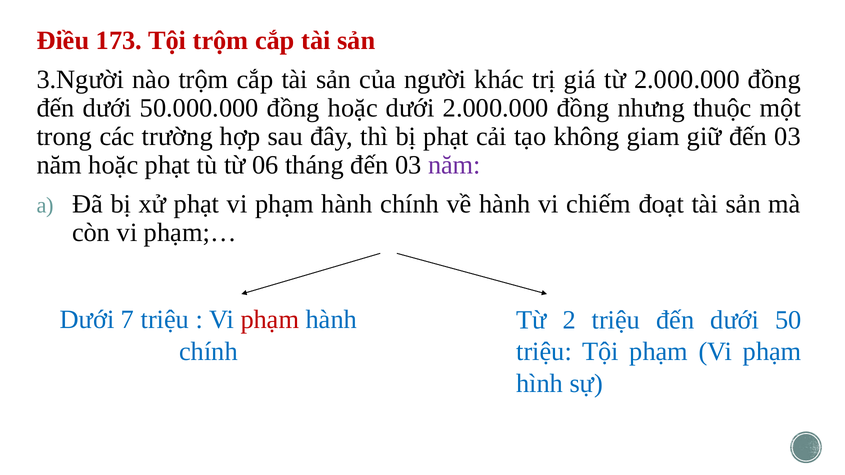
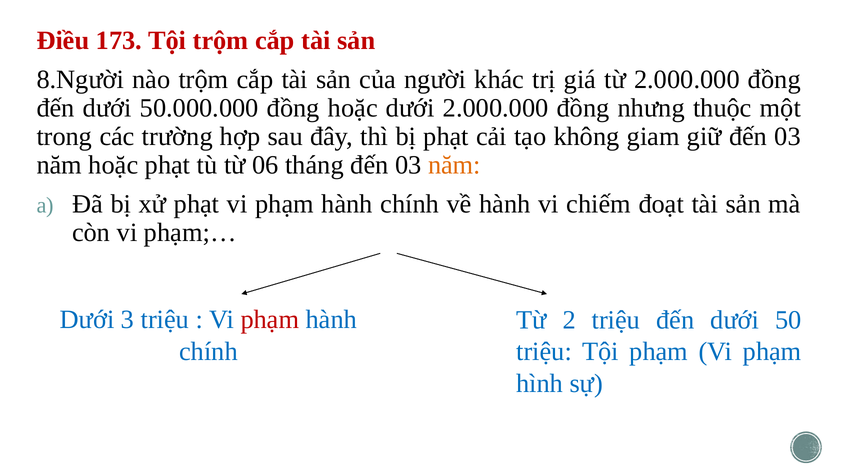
3.Người: 3.Người -> 8.Người
năm at (454, 165) colour: purple -> orange
7: 7 -> 3
